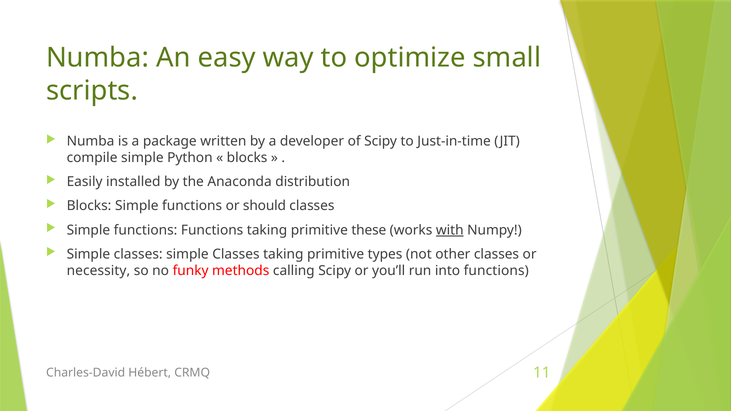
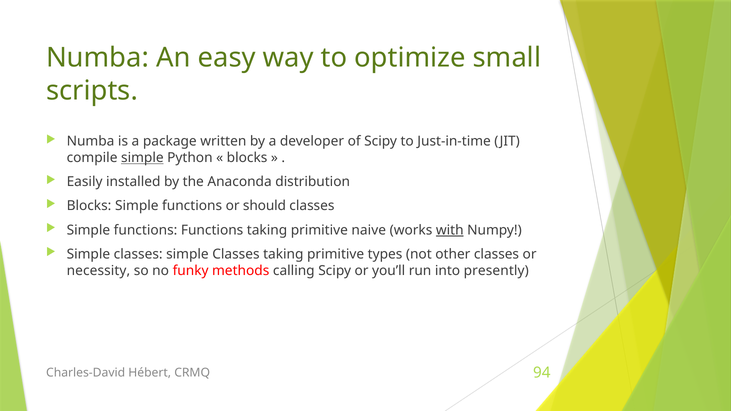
simple at (142, 158) underline: none -> present
these: these -> naive
into functions: functions -> presently
11: 11 -> 94
